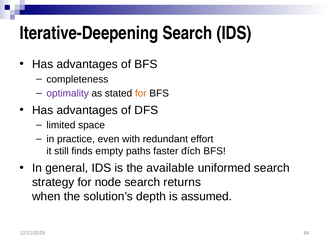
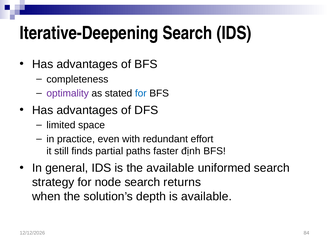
for at (141, 94) colour: orange -> blue
empty: empty -> partial
đích: đích -> định
is assumed: assumed -> available
